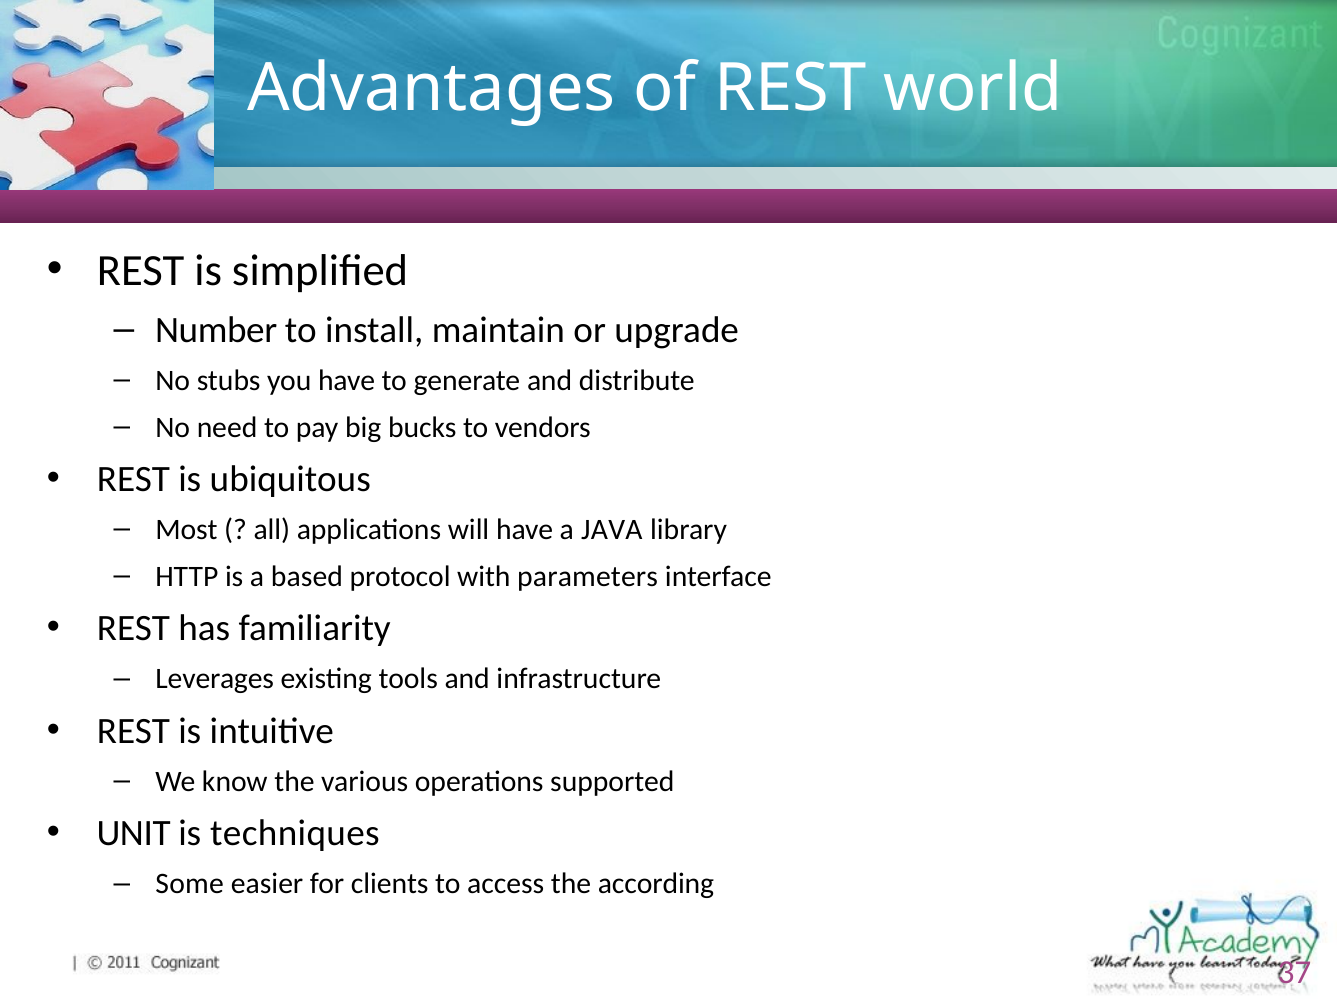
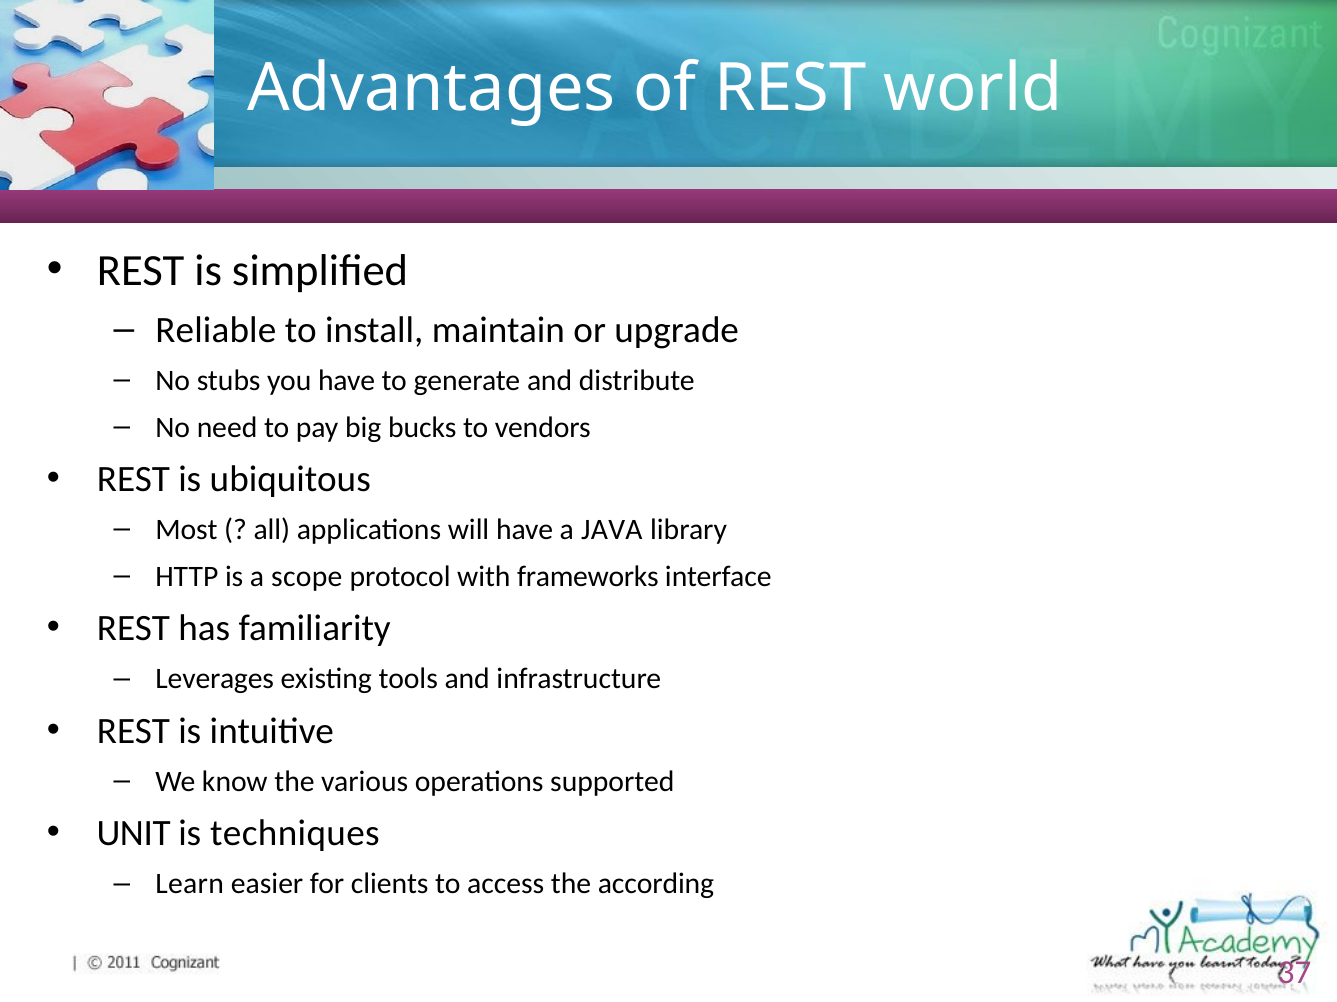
Number: Number -> Reliable
based: based -> scope
parameters: parameters -> frameworks
Some: Some -> Learn
